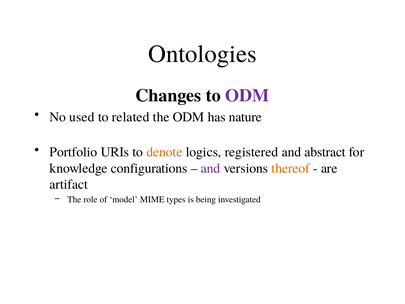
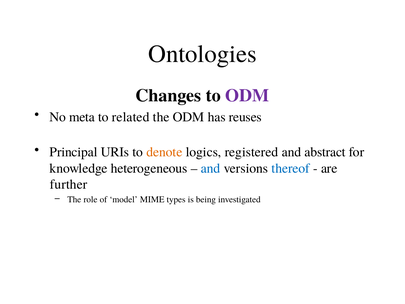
used: used -> meta
nature: nature -> reuses
Portfolio: Portfolio -> Principal
configurations: configurations -> heterogeneous
and at (211, 168) colour: purple -> blue
thereof colour: orange -> blue
artifact: artifact -> further
